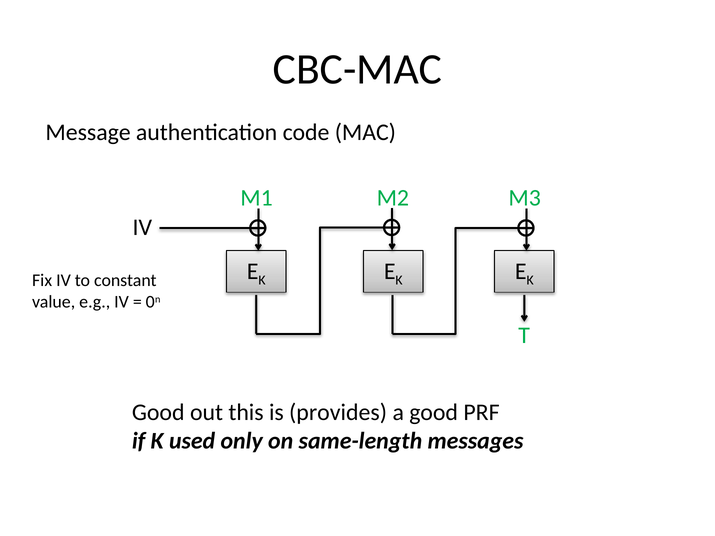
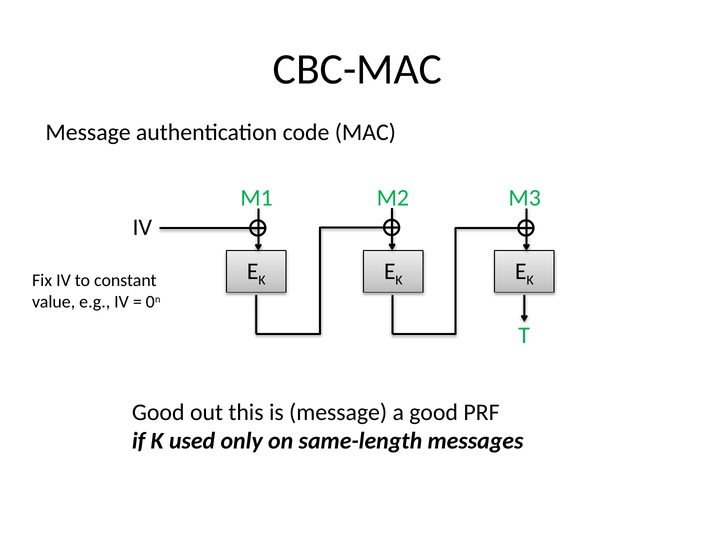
is provides: provides -> message
